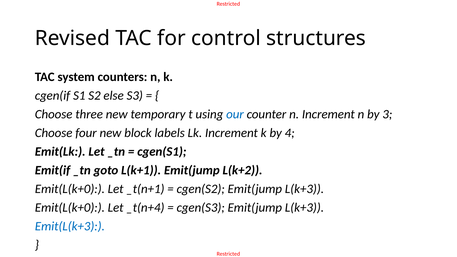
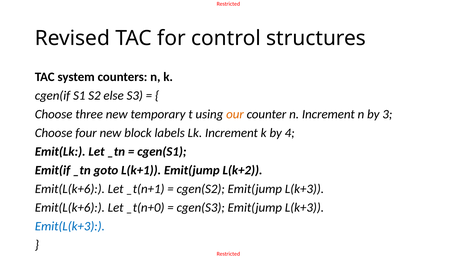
our colour: blue -> orange
Emit(L(k+0 at (70, 189): Emit(L(k+0 -> Emit(L(k+6
Emit(L(k+0 at (70, 208): Emit(L(k+0 -> Emit(L(k+6
_t(n+4: _t(n+4 -> _t(n+0
